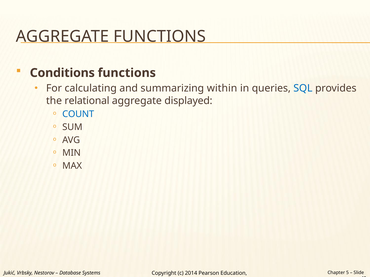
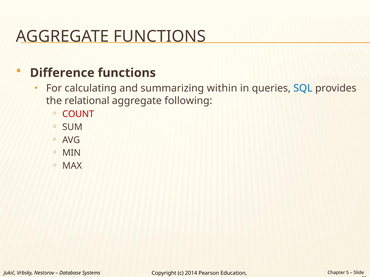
Conditions: Conditions -> Difference
displayed: displayed -> following
COUNT colour: blue -> red
